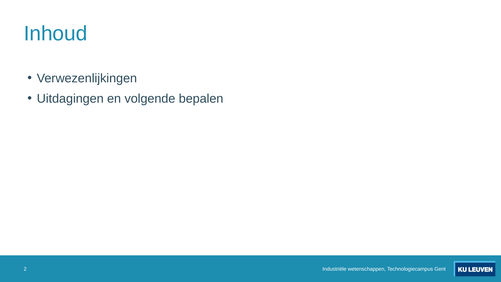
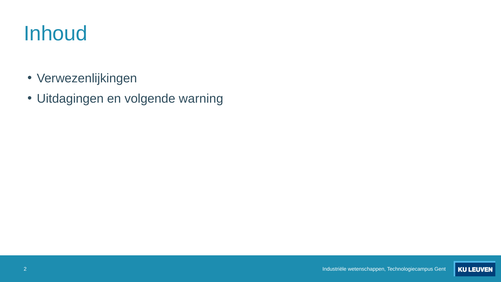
bepalen: bepalen -> warning
